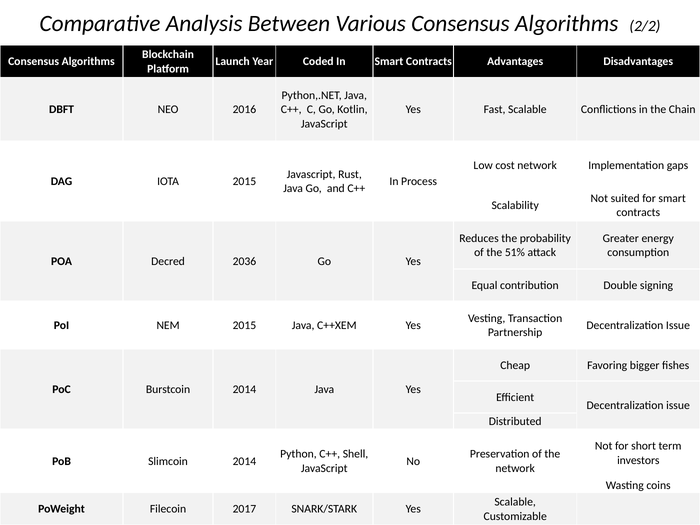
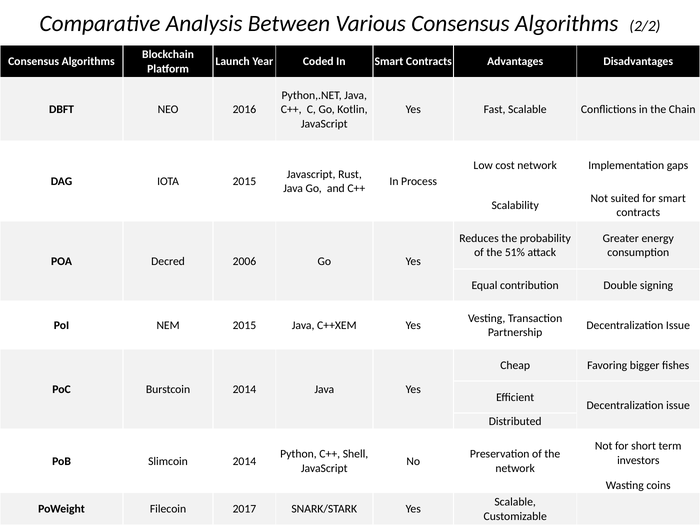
2036: 2036 -> 2006
